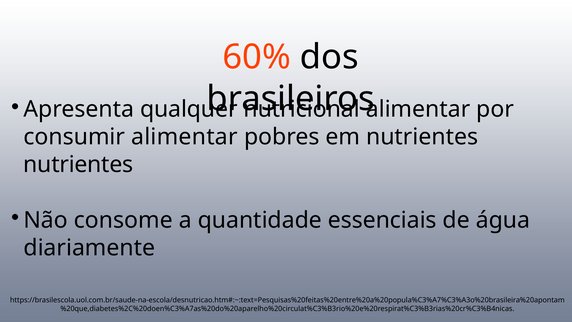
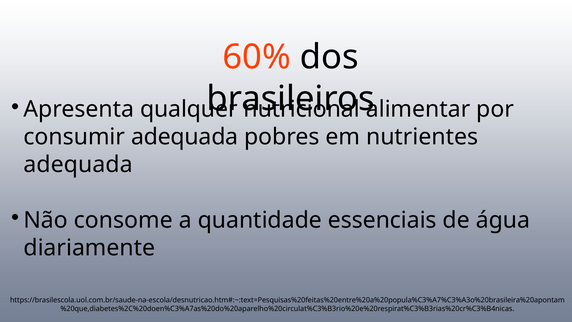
consumir alimentar: alimentar -> adequada
nutrientes at (78, 165): nutrientes -> adequada
